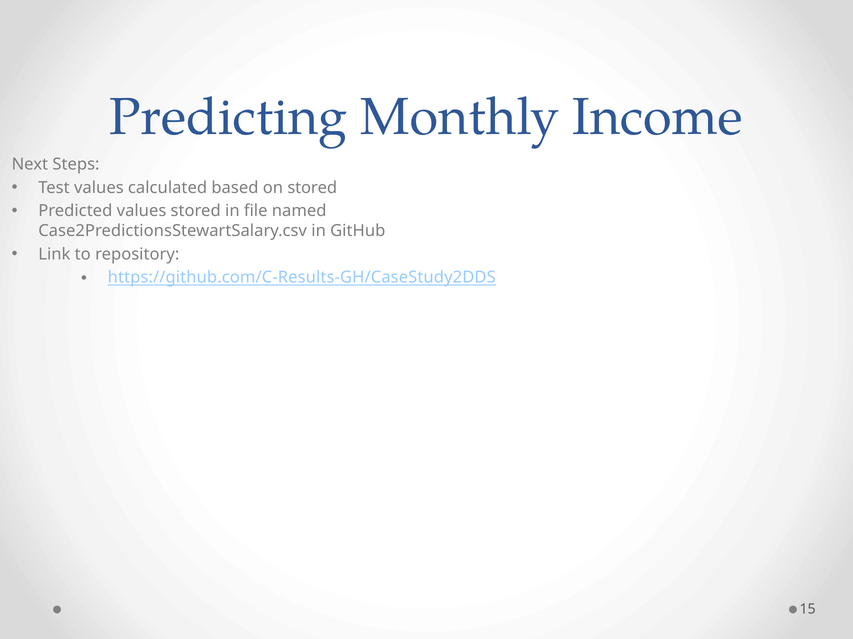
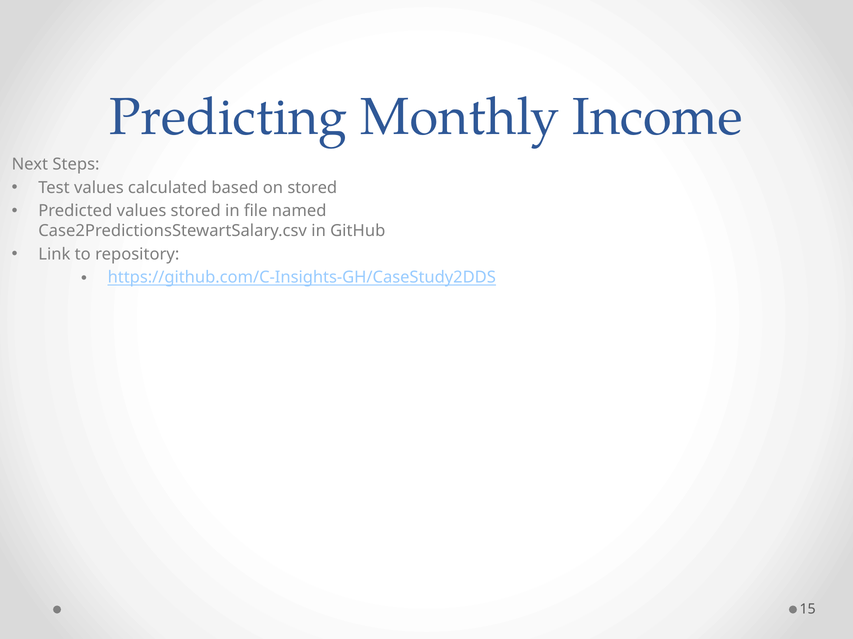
https://github.com/C-Results-GH/CaseStudy2DDS: https://github.com/C-Results-GH/CaseStudy2DDS -> https://github.com/C-Insights-GH/CaseStudy2DDS
